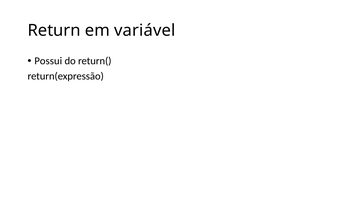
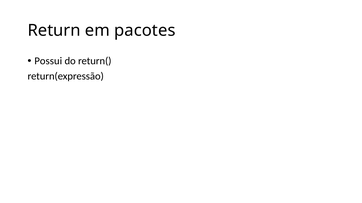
variável: variável -> pacotes
